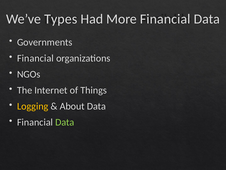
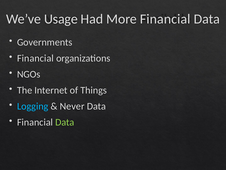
Types: Types -> Usage
Logging colour: yellow -> light blue
About: About -> Never
